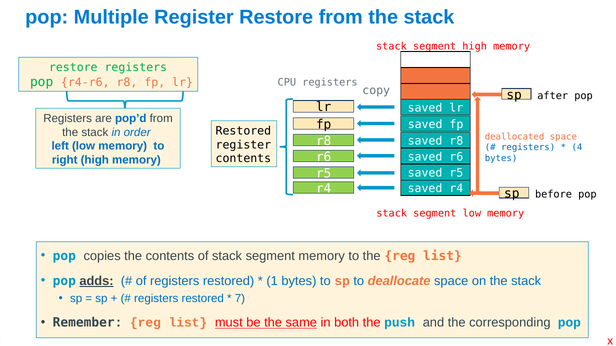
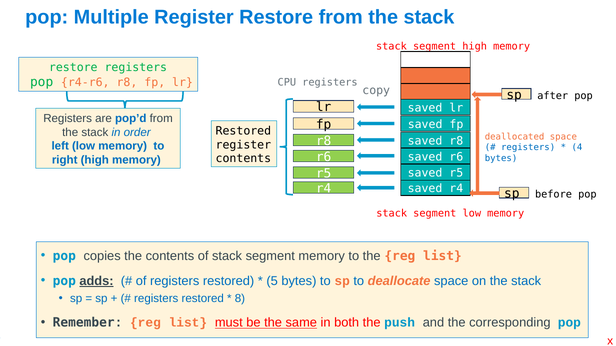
1: 1 -> 5
7: 7 -> 8
